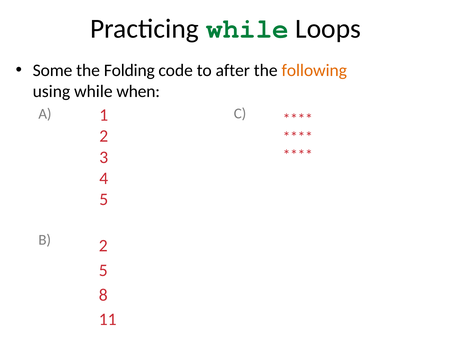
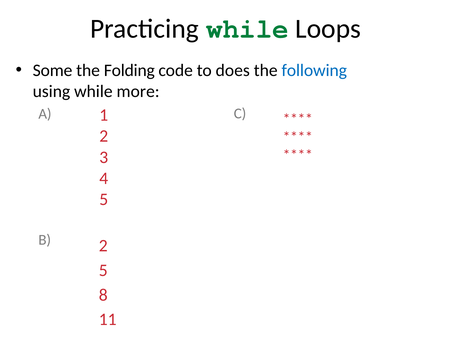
after: after -> does
following colour: orange -> blue
when: when -> more
